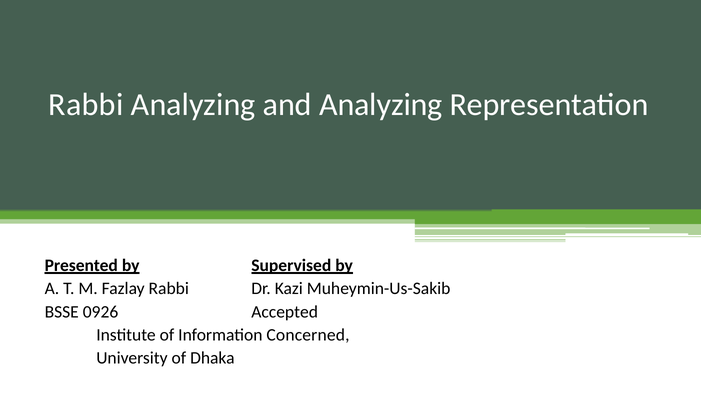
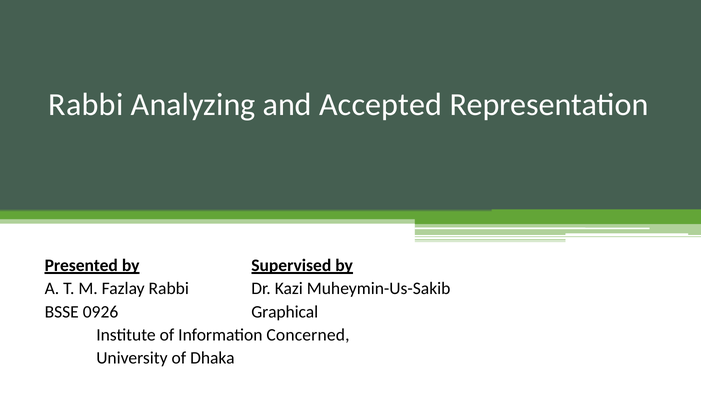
and Analyzing: Analyzing -> Accepted
Accepted: Accepted -> Graphical
